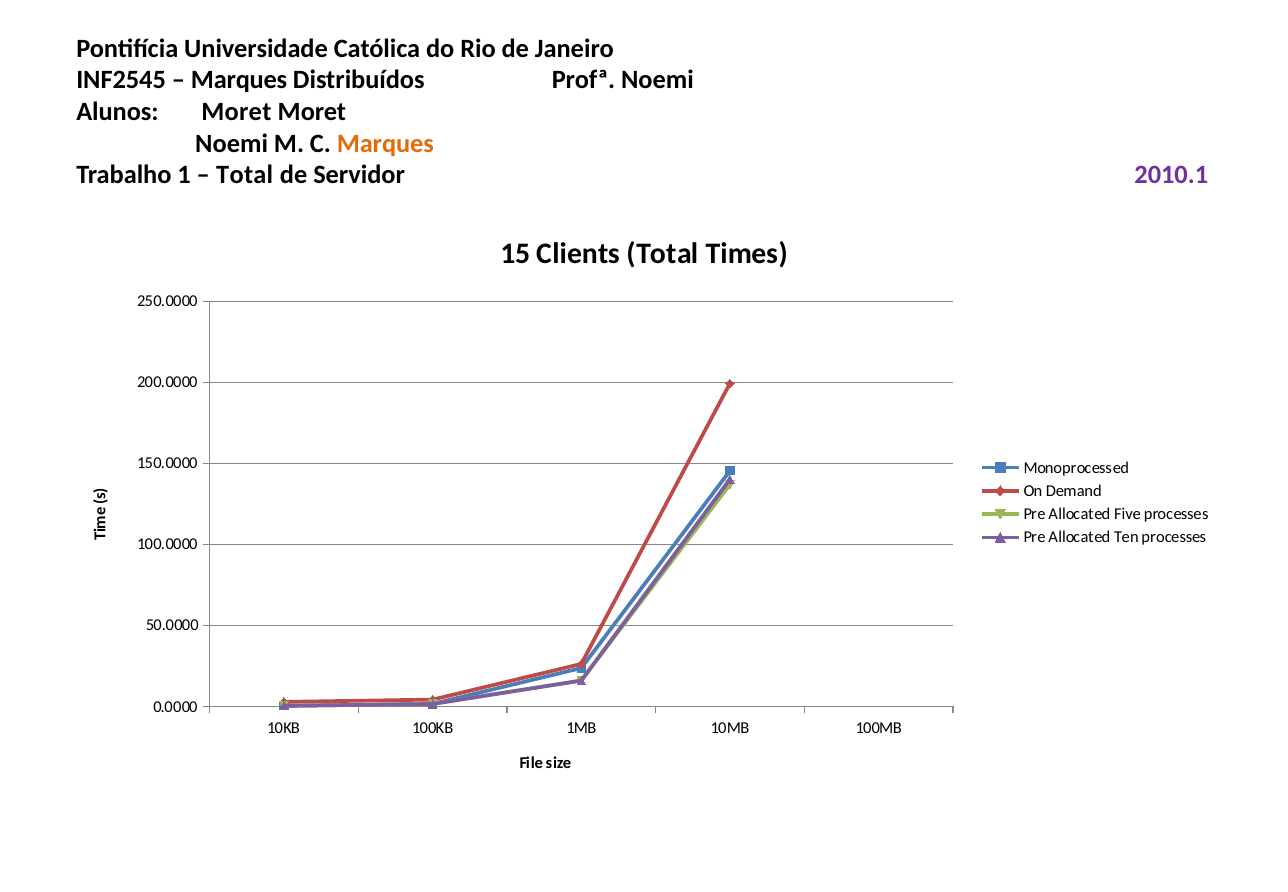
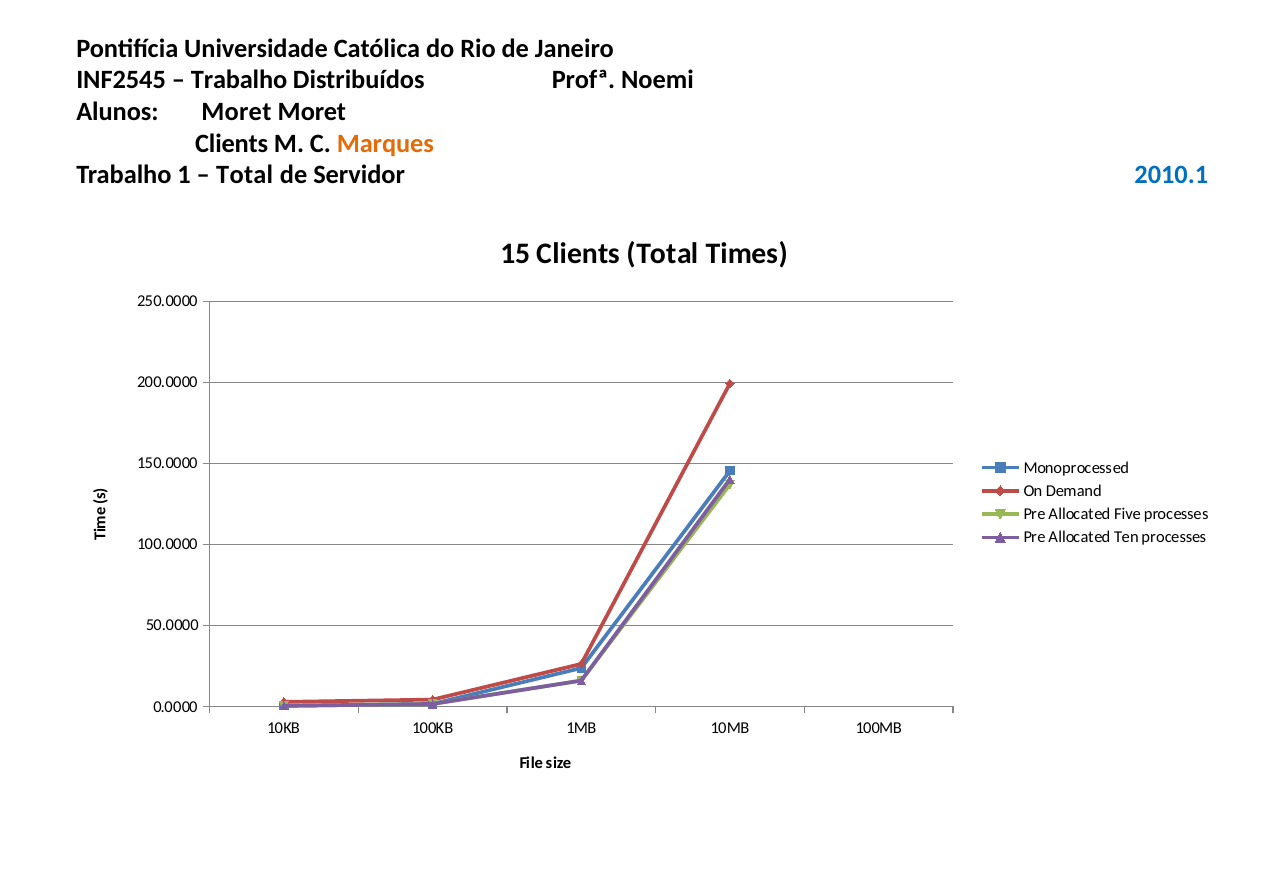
Marques at (239, 80): Marques -> Trabalho
Noemi at (232, 144): Noemi -> Clients
2010.1 colour: purple -> blue
